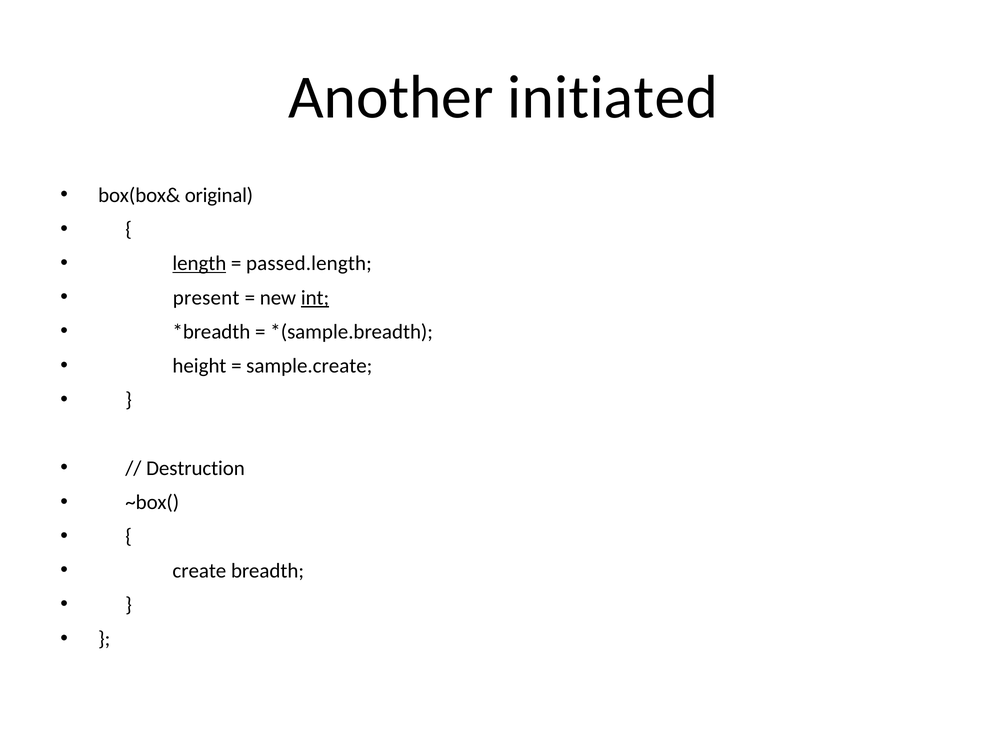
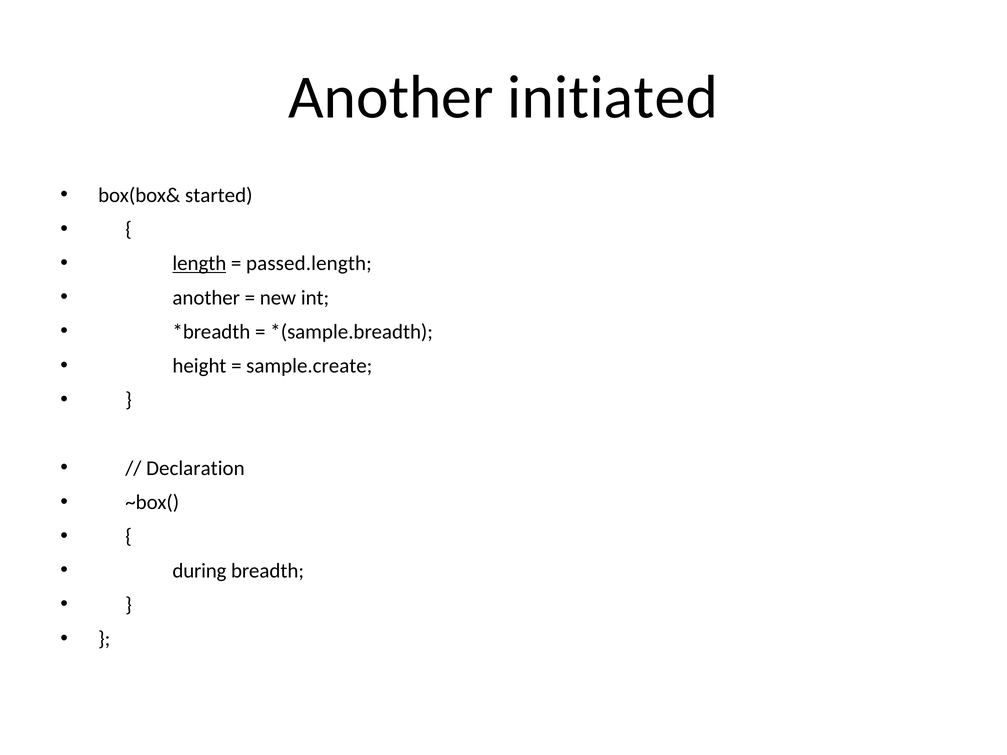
original: original -> started
present at (206, 298): present -> another
int underline: present -> none
Destruction: Destruction -> Declaration
create: create -> during
